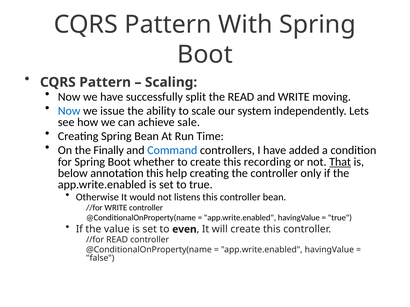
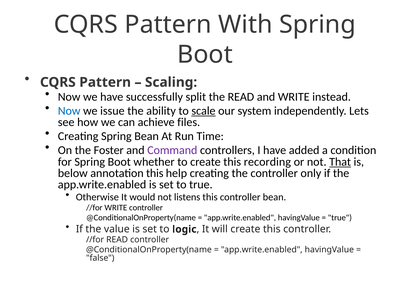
moving: moving -> instead
scale underline: none -> present
sale: sale -> files
Finally: Finally -> Foster
Command colour: blue -> purple
even: even -> logic
